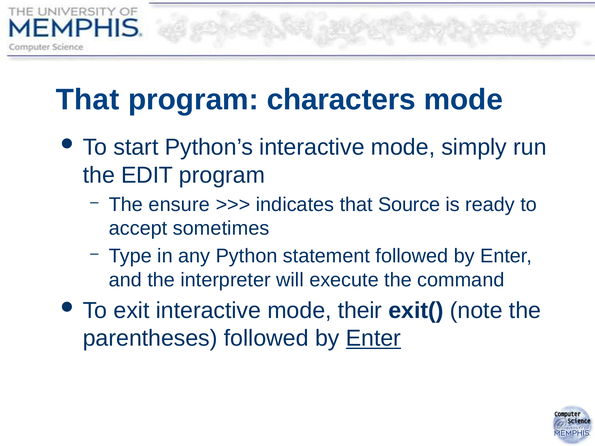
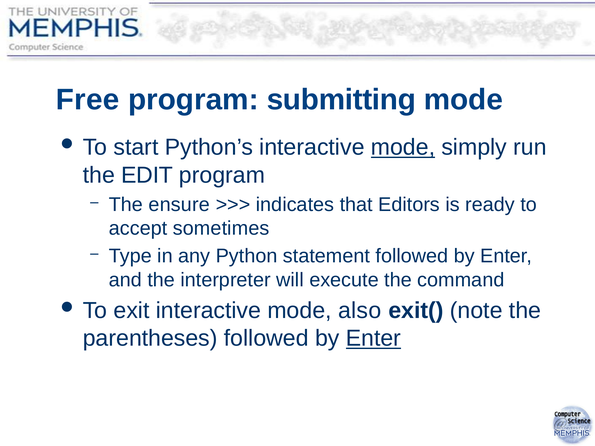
That at (88, 100): That -> Free
characters: characters -> submitting
mode at (403, 147) underline: none -> present
Source: Source -> Editors
their: their -> also
